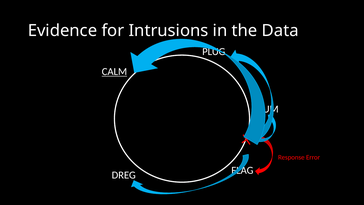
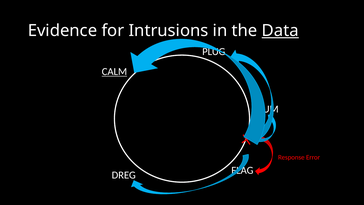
Data underline: none -> present
